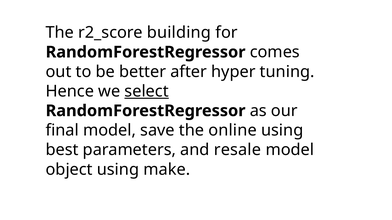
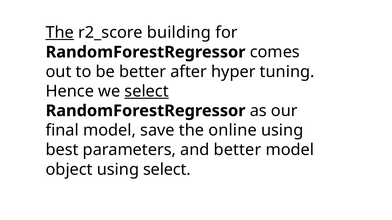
The at (60, 33) underline: none -> present
and resale: resale -> better
using make: make -> select
